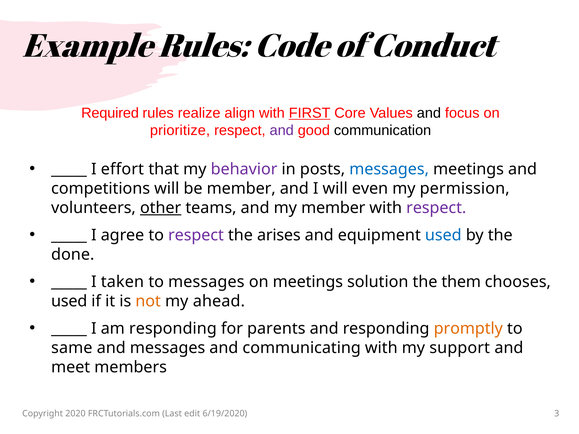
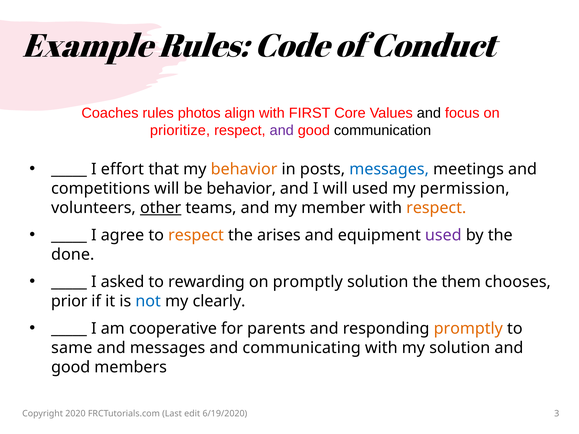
Required: Required -> Coaches
realize: realize -> photos
FIRST underline: present -> none
behavior at (244, 169) colour: purple -> orange
be member: member -> behavior
will even: even -> used
respect at (436, 208) colour: purple -> orange
respect at (196, 235) colour: purple -> orange
used at (443, 235) colour: blue -> purple
taken: taken -> asked
to messages: messages -> rewarding
on meetings: meetings -> promptly
used at (69, 301): used -> prior
not colour: orange -> blue
ahead: ahead -> clearly
am responding: responding -> cooperative
my support: support -> solution
meet at (71, 367): meet -> good
